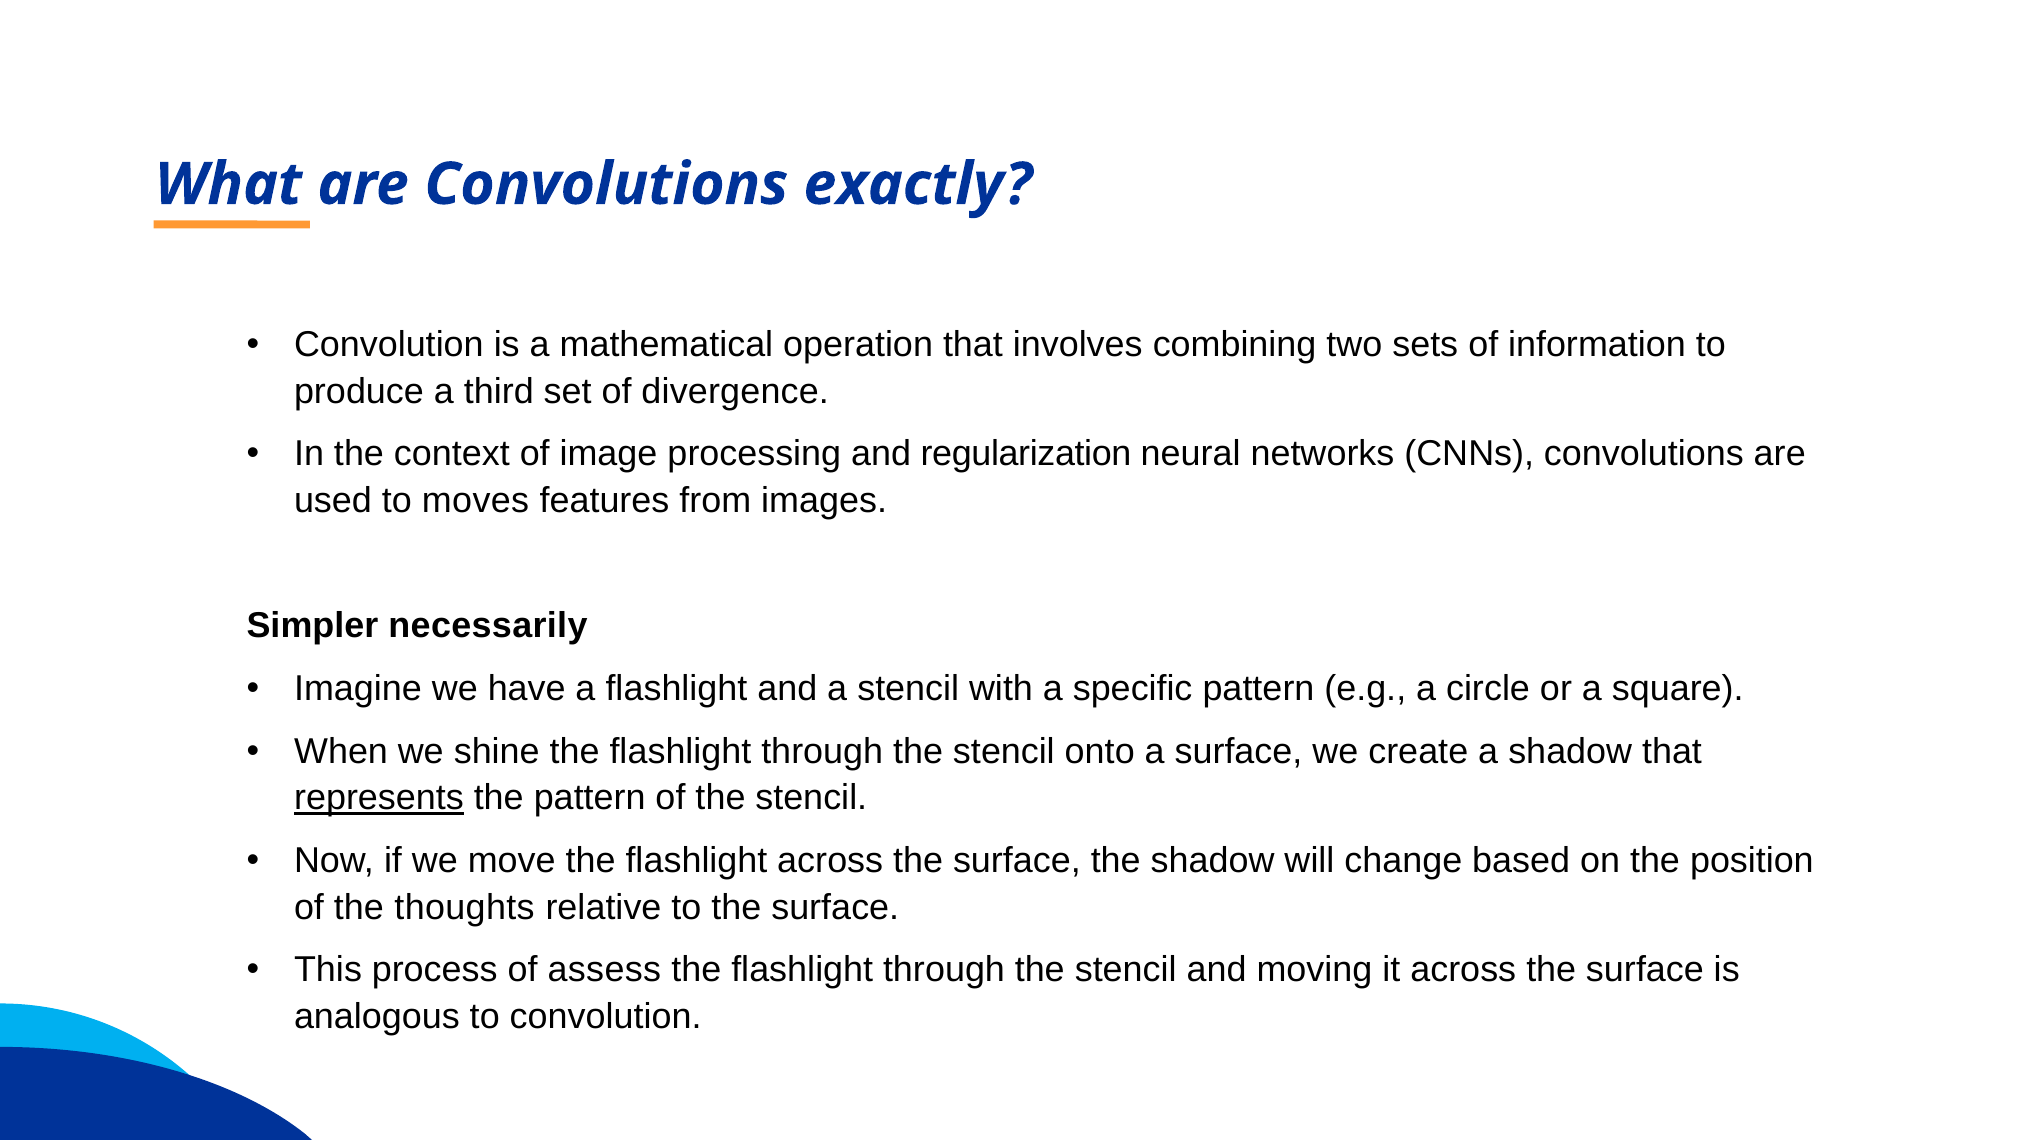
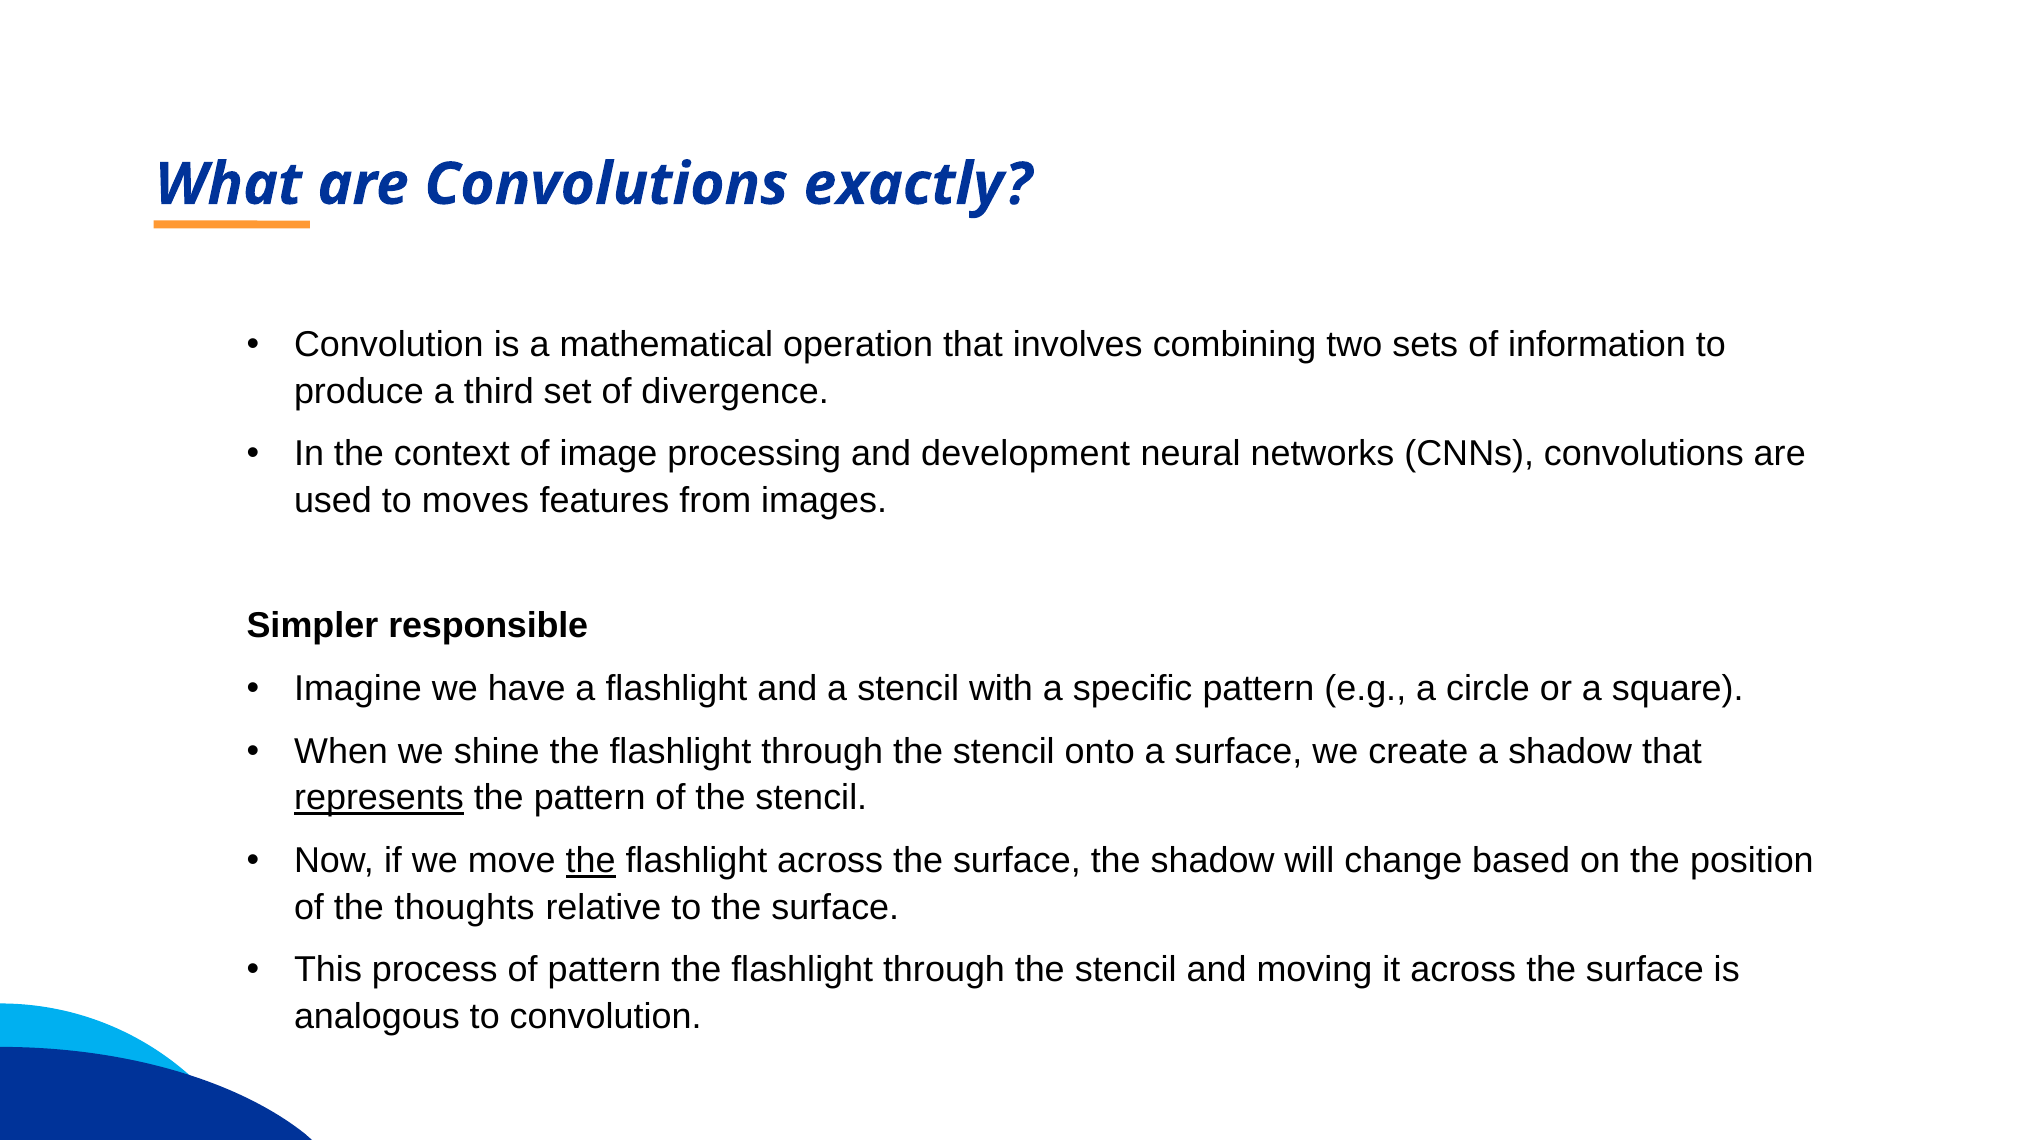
regularization: regularization -> development
necessarily: necessarily -> responsible
the at (591, 861) underline: none -> present
of assess: assess -> pattern
